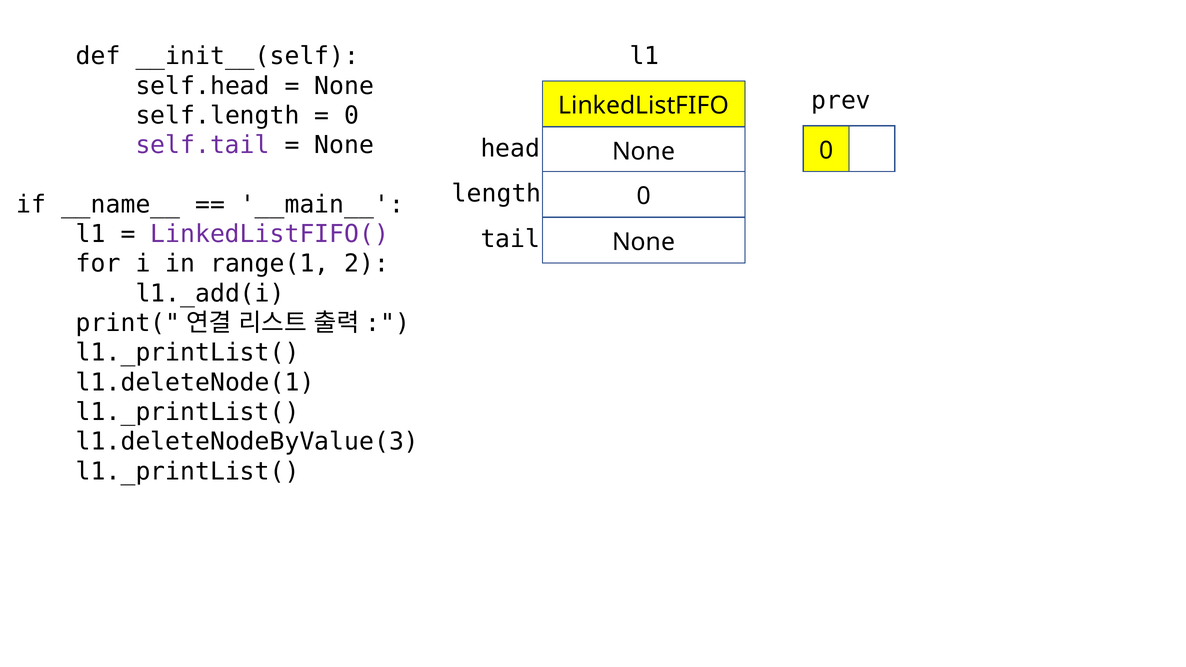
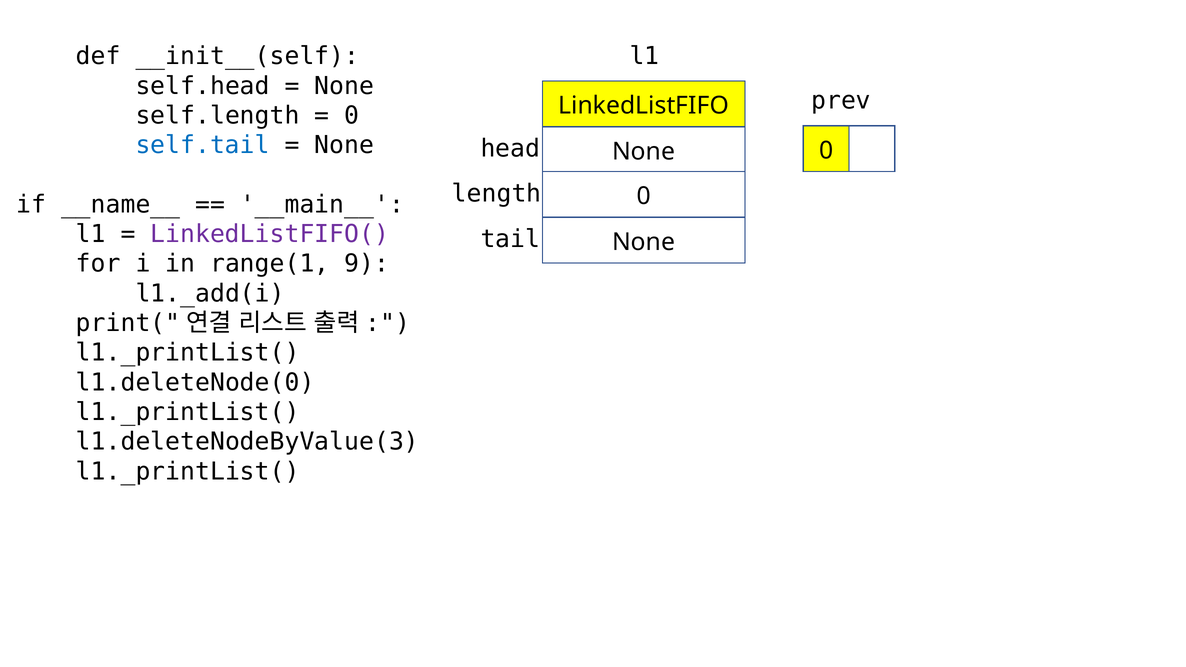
self.tail colour: purple -> blue
2: 2 -> 9
l1.deleteNode(1: l1.deleteNode(1 -> l1.deleteNode(0
